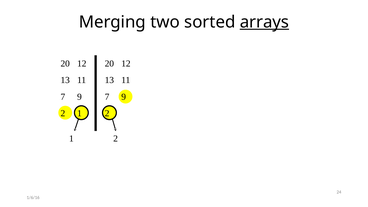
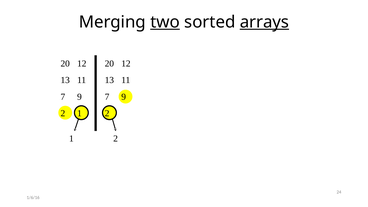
two underline: none -> present
